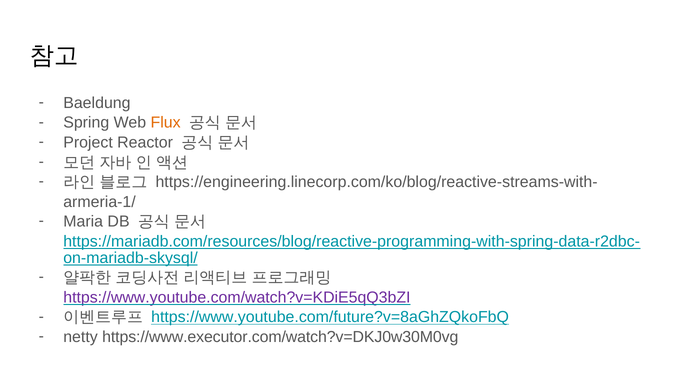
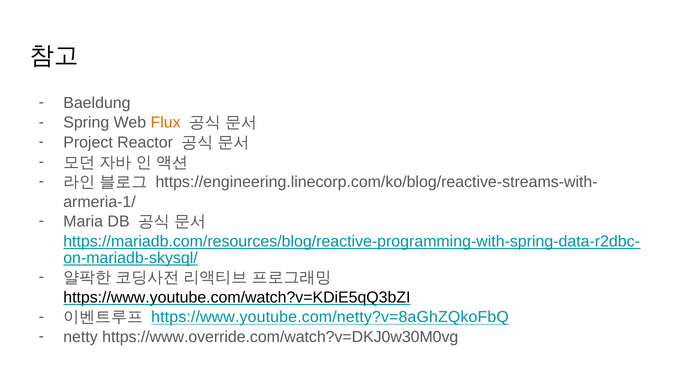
https://www.youtube.com/watch?v=KDiE5qQ3bZI colour: purple -> black
https://www.youtube.com/future?v=8aGhZQkoFbQ: https://www.youtube.com/future?v=8aGhZQkoFbQ -> https://www.youtube.com/netty?v=8aGhZQkoFbQ
https://www.executor.com/watch?v=DKJ0w30M0vg: https://www.executor.com/watch?v=DKJ0w30M0vg -> https://www.override.com/watch?v=DKJ0w30M0vg
